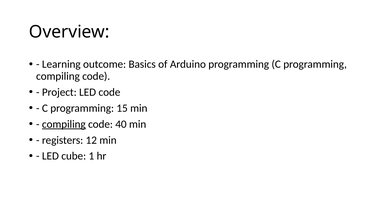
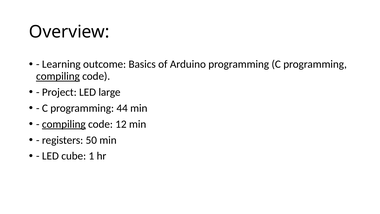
compiling at (58, 76) underline: none -> present
LED code: code -> large
15: 15 -> 44
40: 40 -> 12
12: 12 -> 50
